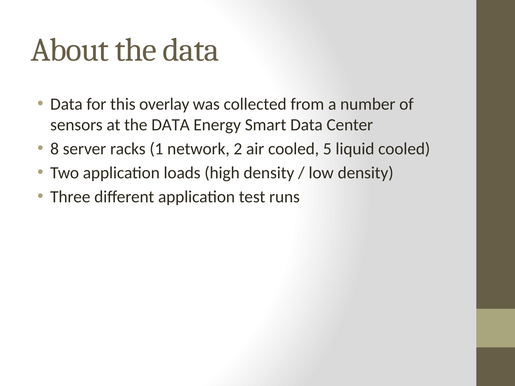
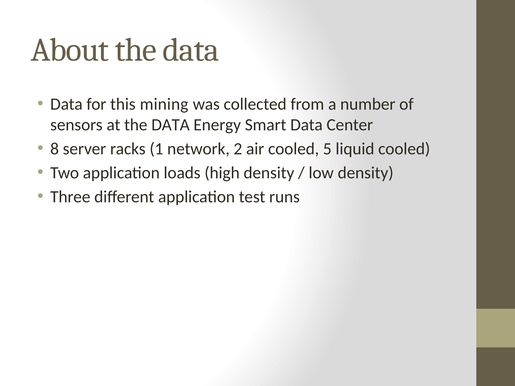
overlay: overlay -> mining
